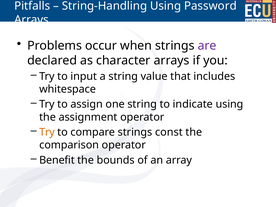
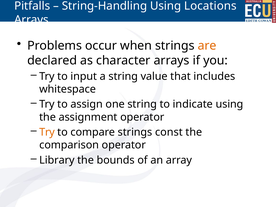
Password: Password -> Locations
are colour: purple -> orange
Benefit: Benefit -> Library
